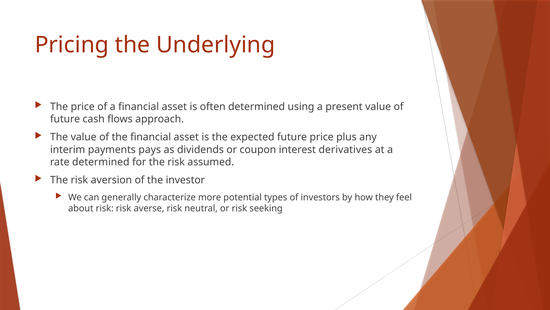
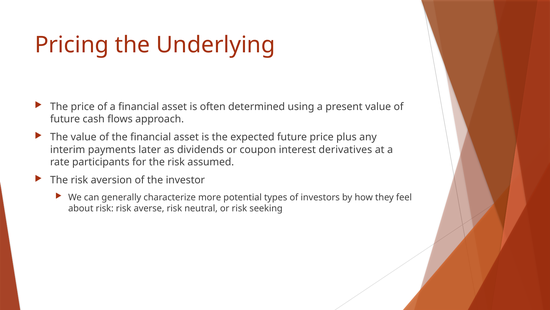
pays: pays -> later
rate determined: determined -> participants
